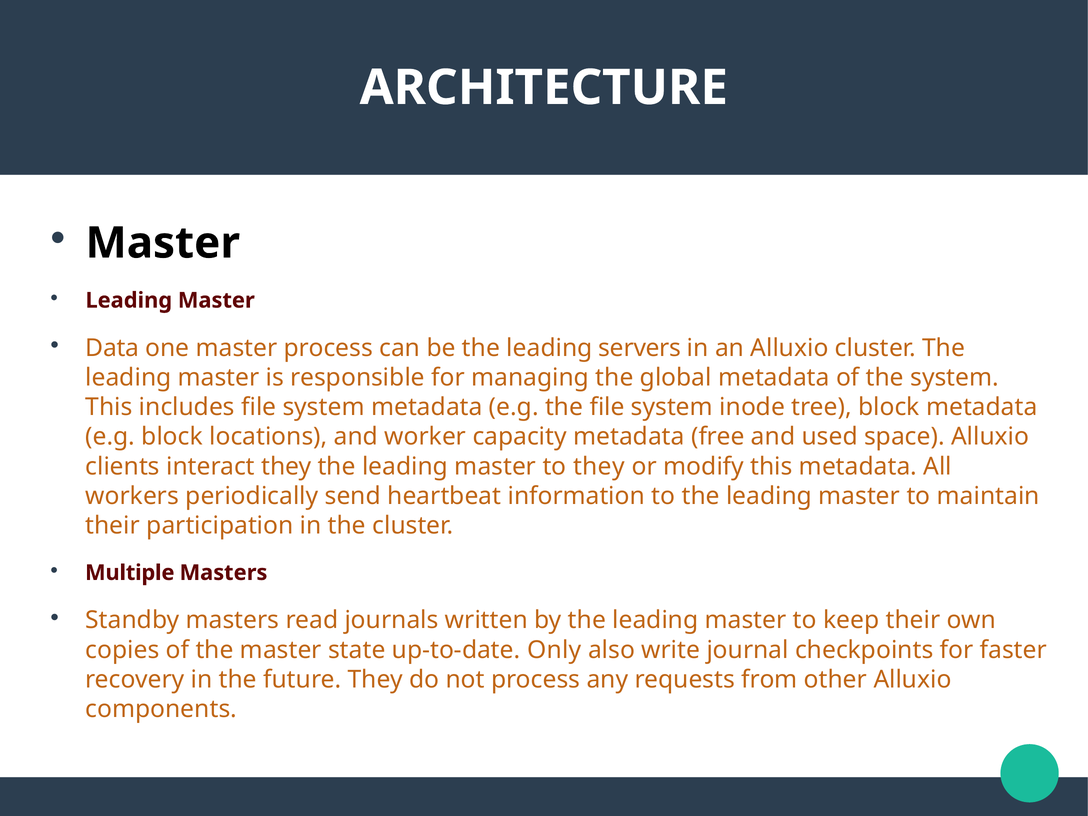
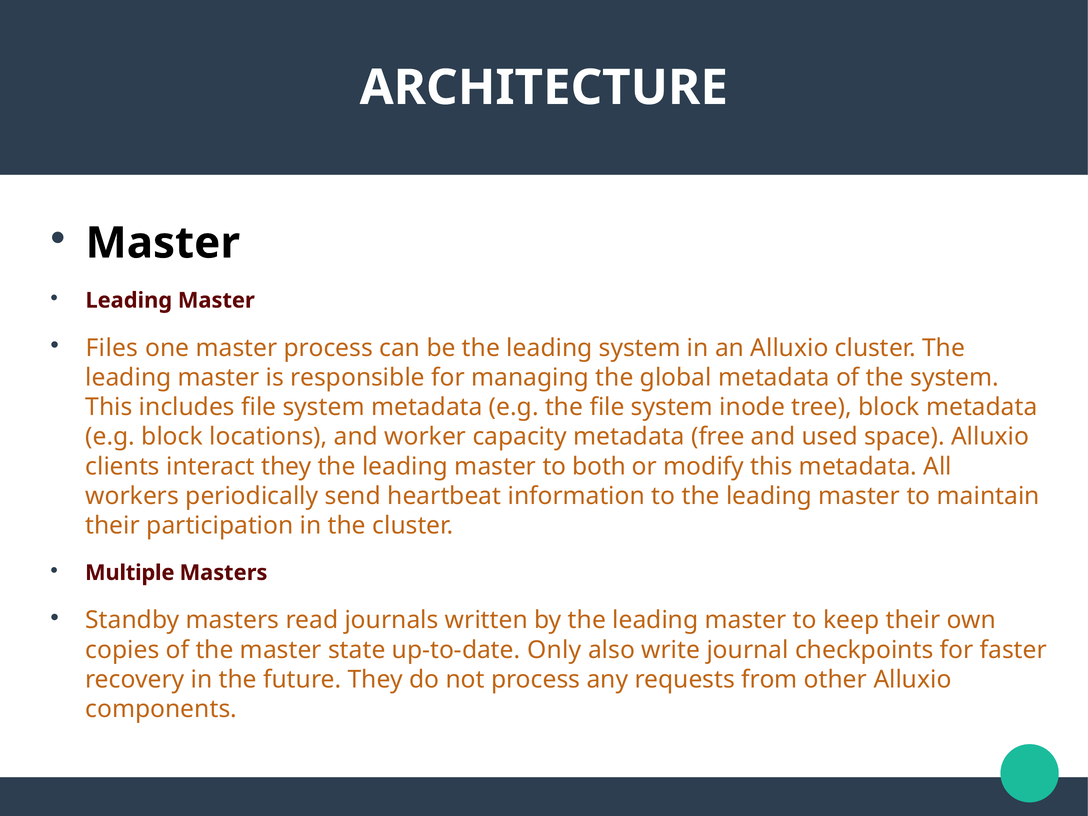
Data: Data -> Files
leading servers: servers -> system
to they: they -> both
